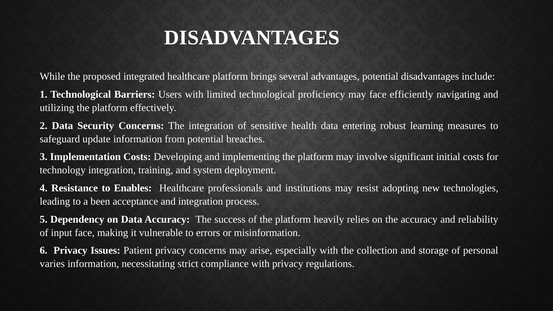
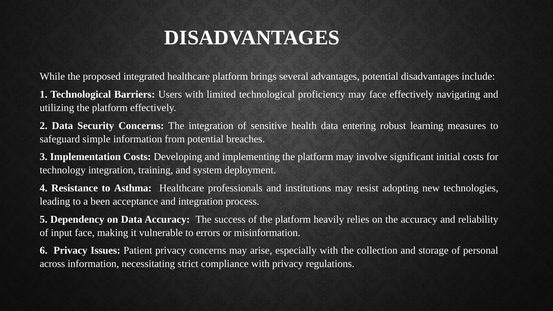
face efficiently: efficiently -> effectively
update: update -> simple
Enables: Enables -> Asthma
varies: varies -> across
